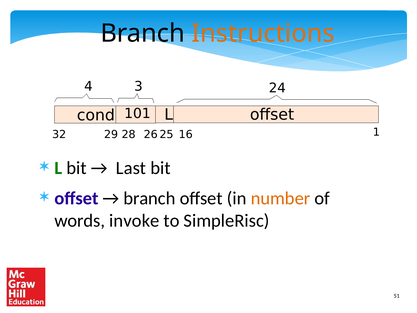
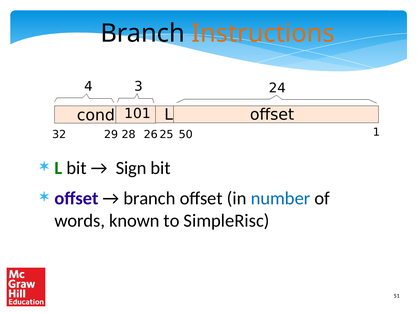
16: 16 -> 50
Last: Last -> Sign
number colour: orange -> blue
invoke: invoke -> known
